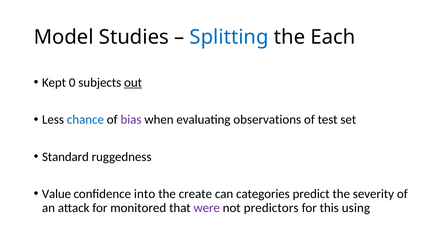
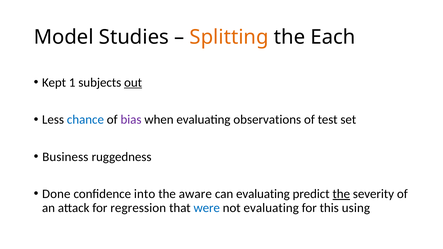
Splitting colour: blue -> orange
0: 0 -> 1
Standard: Standard -> Business
Value: Value -> Done
create: create -> aware
can categories: categories -> evaluating
the at (341, 194) underline: none -> present
monitored: monitored -> regression
were colour: purple -> blue
not predictors: predictors -> evaluating
